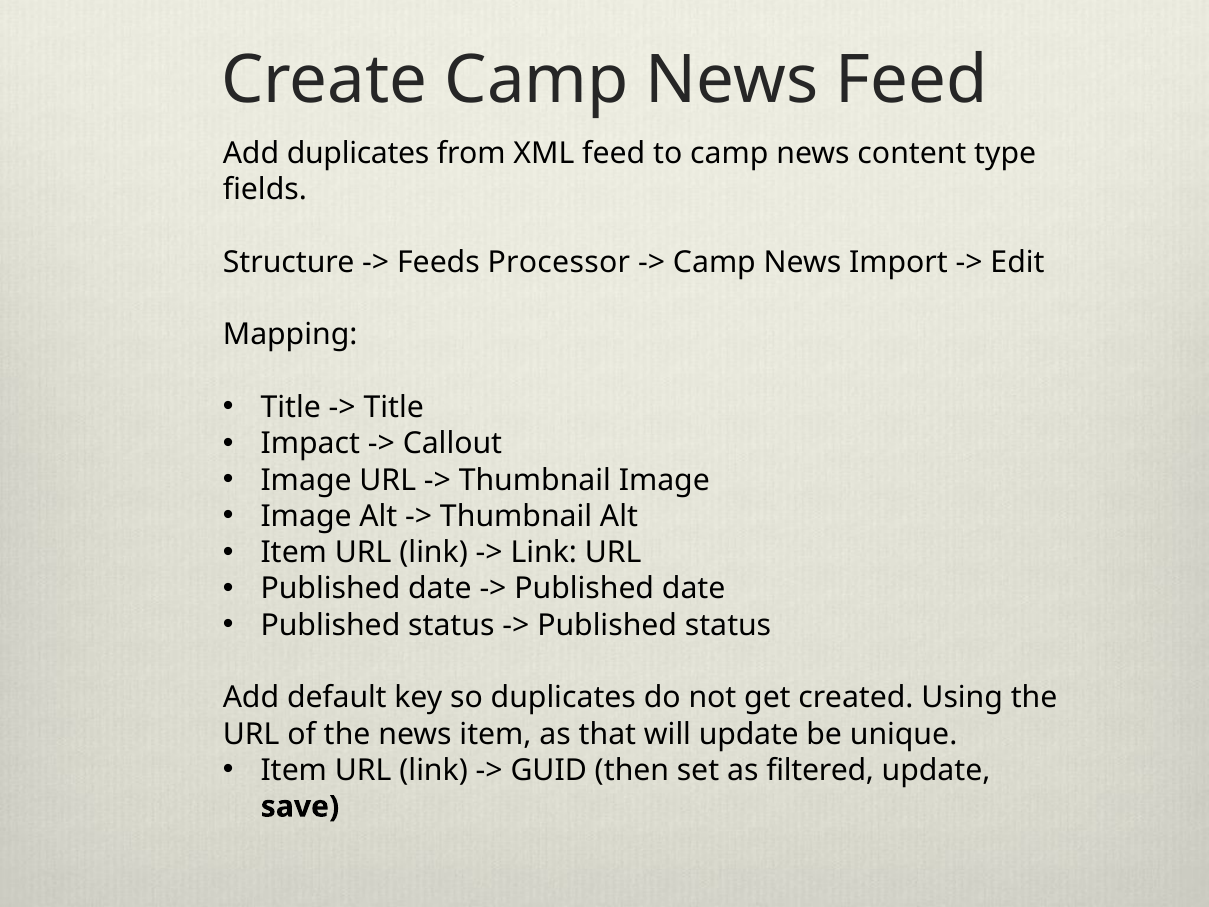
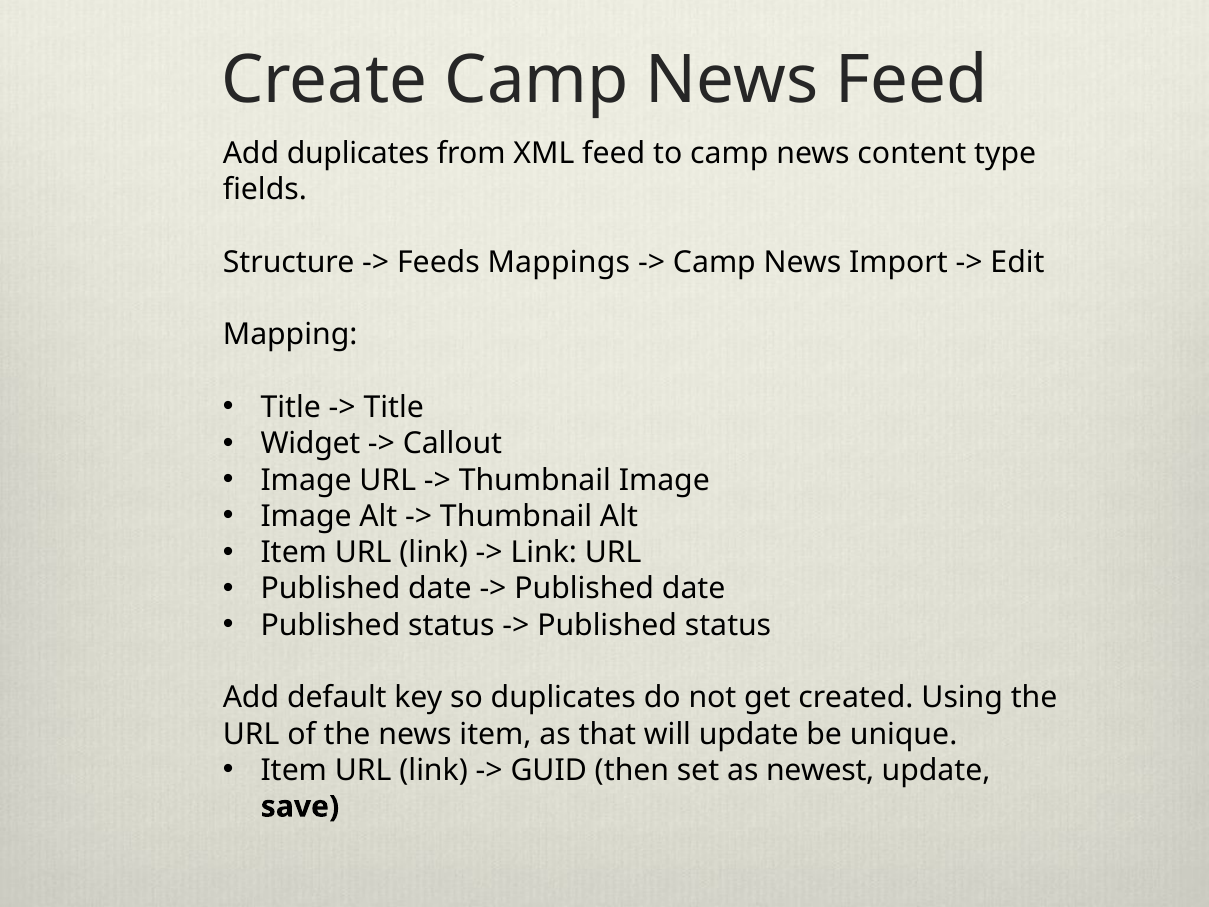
Processor: Processor -> Mappings
Impact: Impact -> Widget
filtered: filtered -> newest
